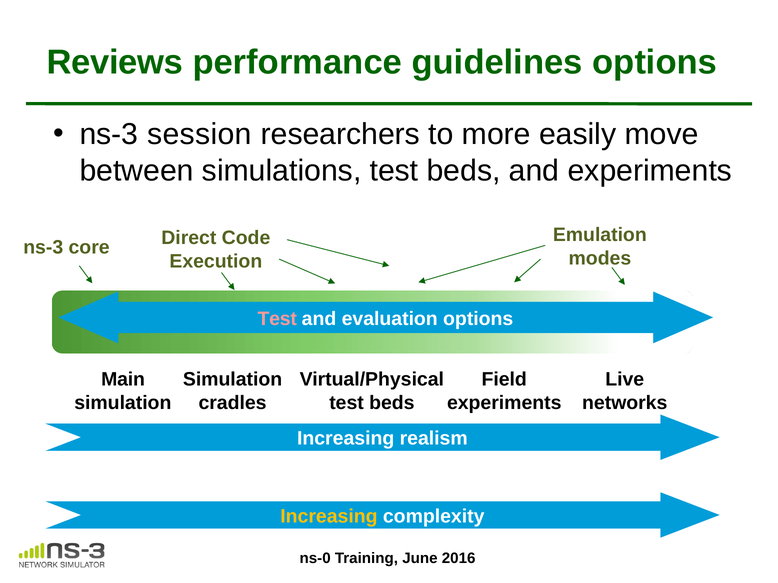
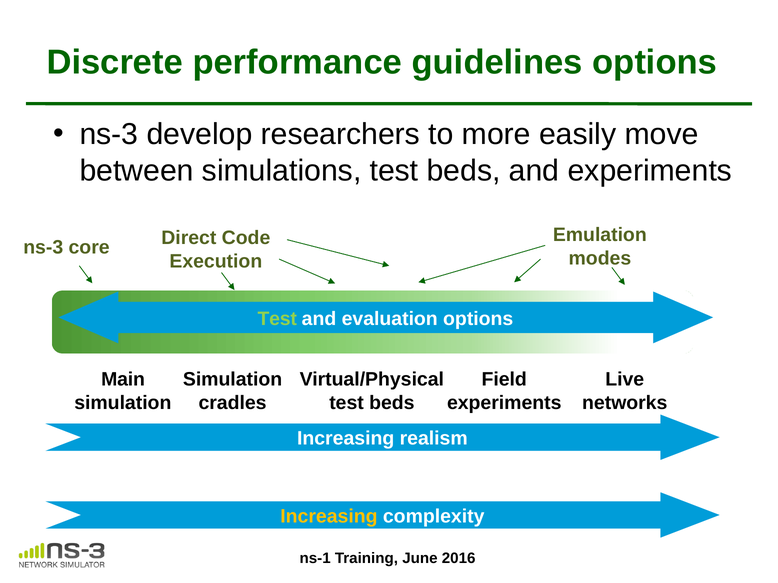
Reviews: Reviews -> Discrete
session: session -> develop
Test at (277, 319) colour: pink -> light green
ns-0: ns-0 -> ns-1
